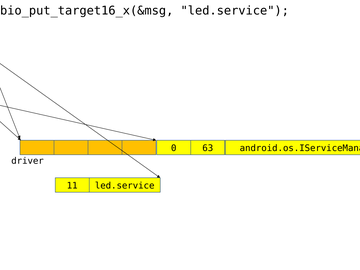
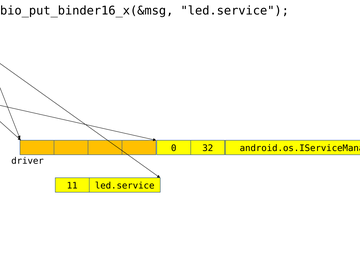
bio_put_target16_x(&msg: bio_put_target16_x(&msg -> bio_put_binder16_x(&msg
63: 63 -> 32
